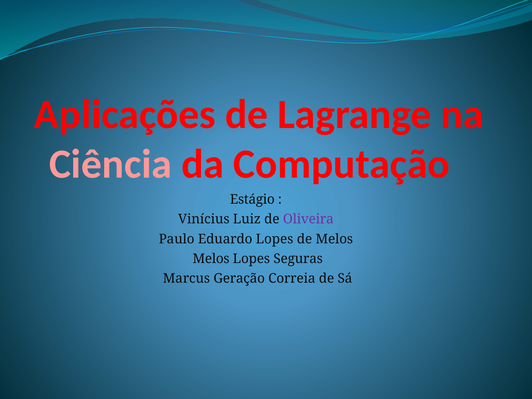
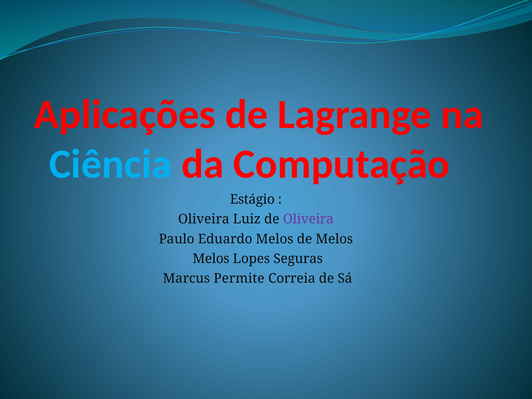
Ciência colour: pink -> light blue
Vinícius at (204, 219): Vinícius -> Oliveira
Eduardo Lopes: Lopes -> Melos
Geração: Geração -> Permite
